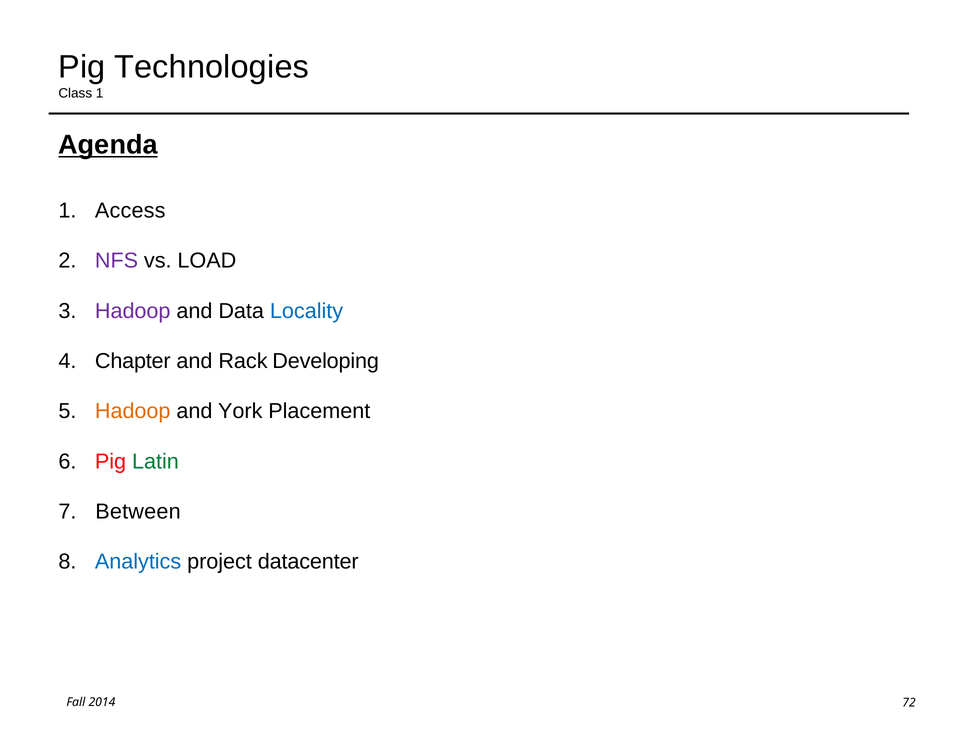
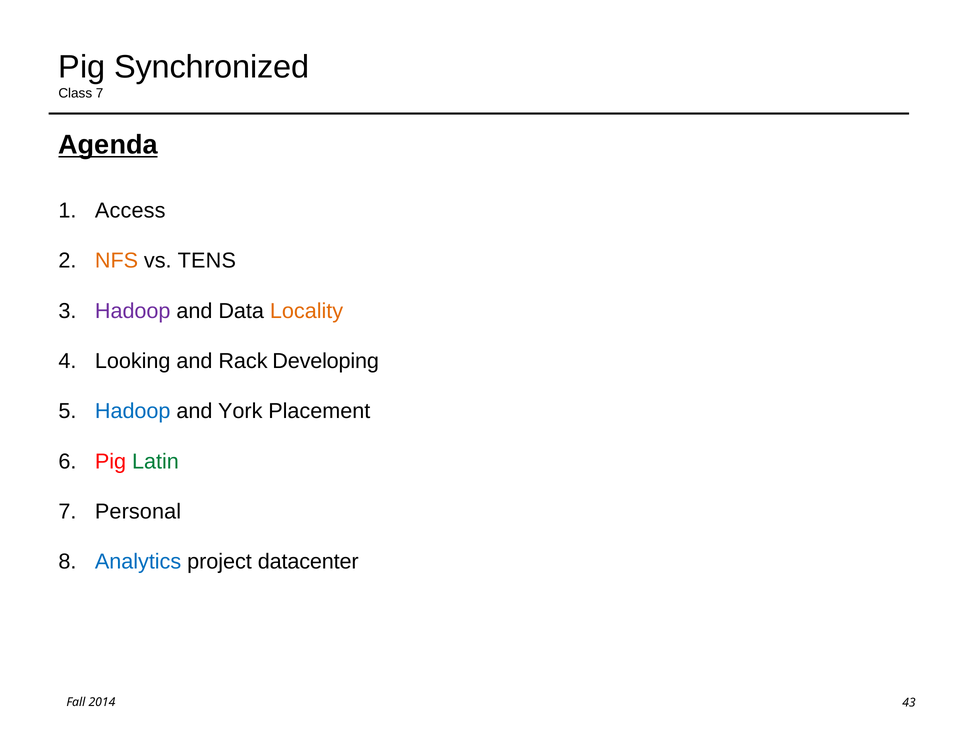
Technologies: Technologies -> Synchronized
Class 1: 1 -> 7
NFS colour: purple -> orange
LOAD: LOAD -> TENS
Locality colour: blue -> orange
Chapter: Chapter -> Looking
Hadoop at (133, 412) colour: orange -> blue
Between: Between -> Personal
72: 72 -> 43
